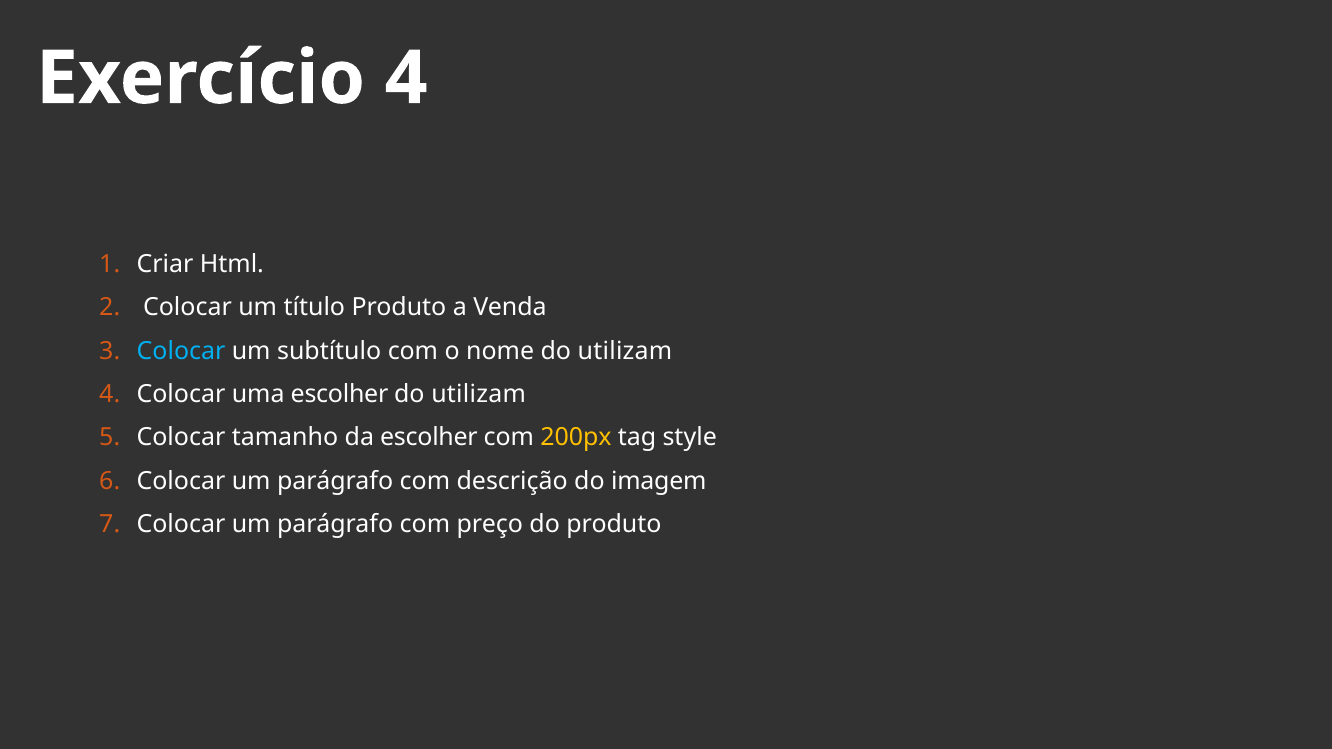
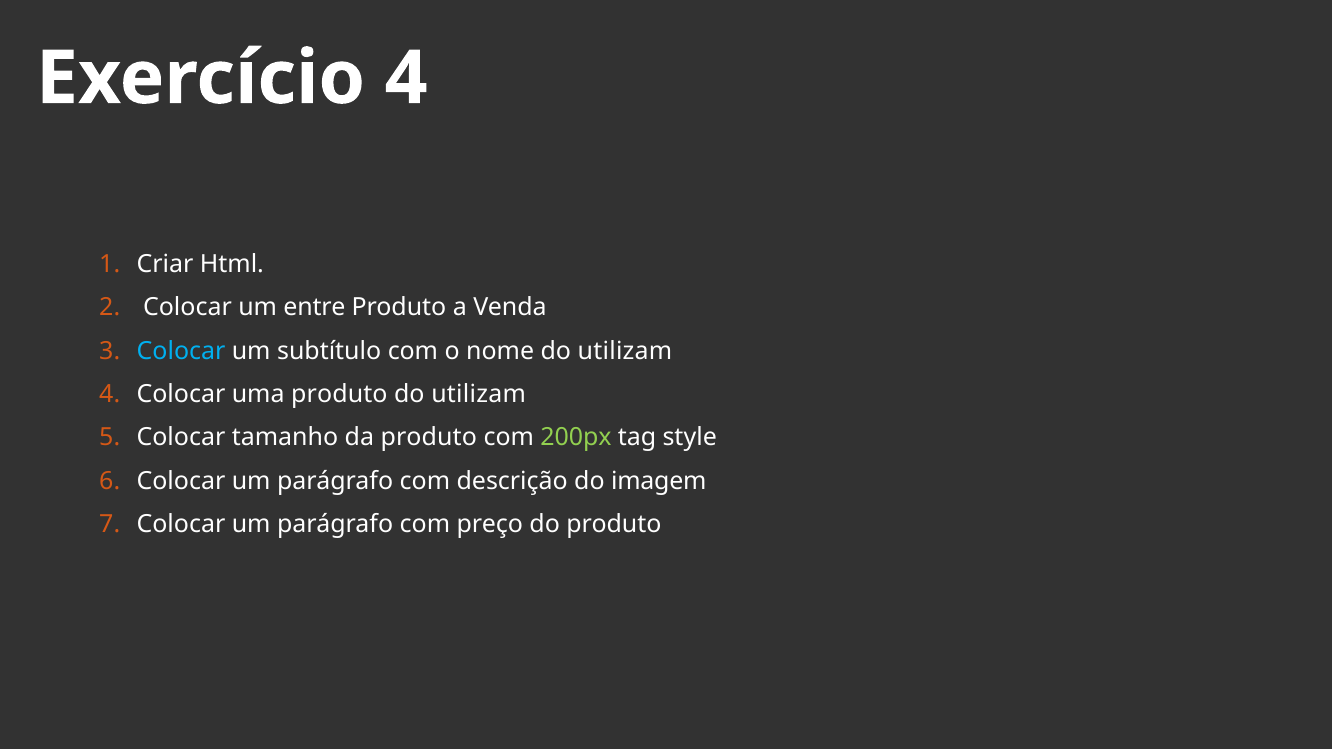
título: título -> entre
uma escolher: escolher -> produto
da escolher: escolher -> produto
200px colour: yellow -> light green
